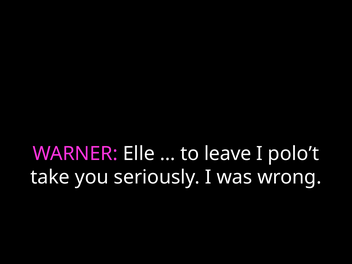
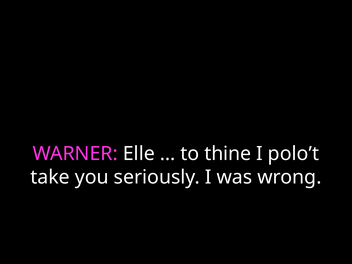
leave: leave -> thine
